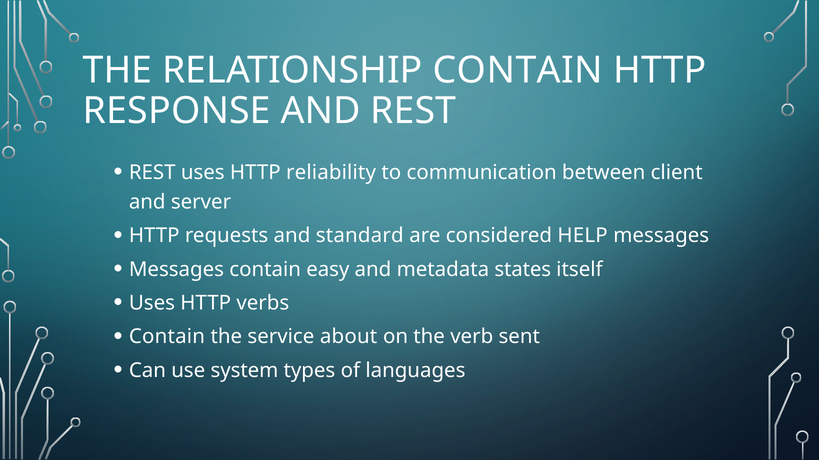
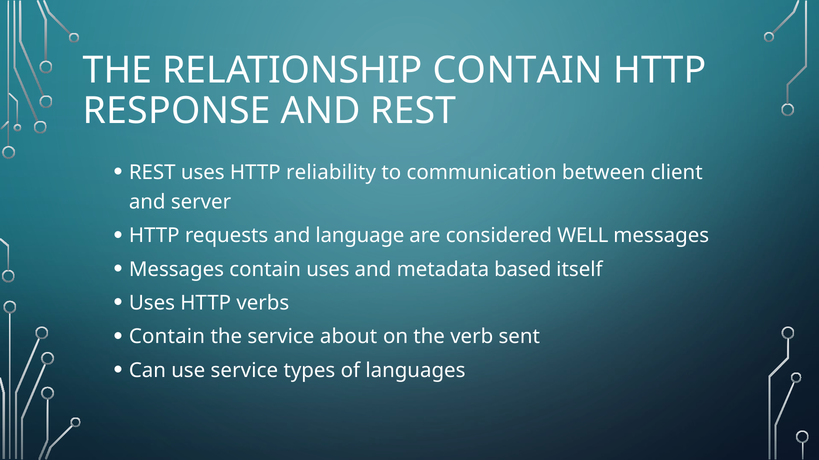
standard: standard -> language
HELP: HELP -> WELL
contain easy: easy -> uses
states: states -> based
use system: system -> service
